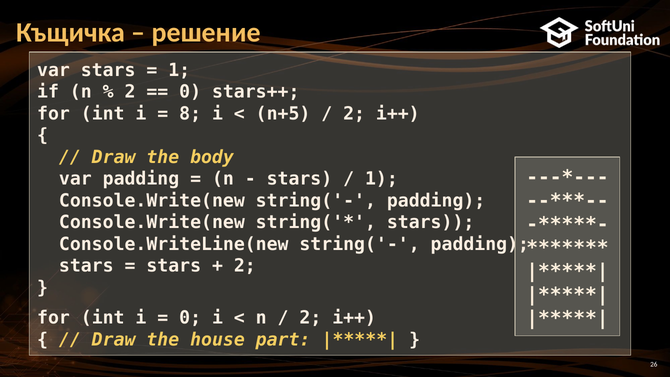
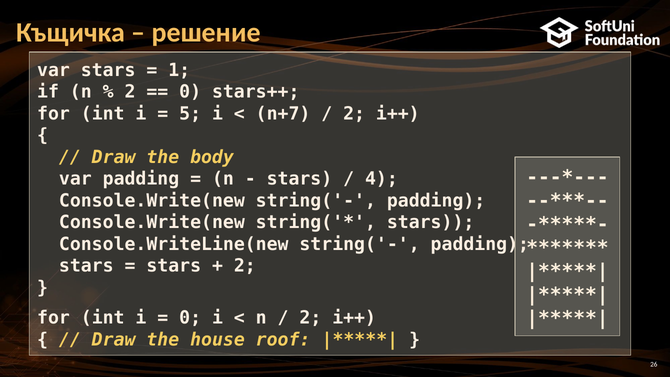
8: 8 -> 5
n+5: n+5 -> n+7
1 at (381, 179): 1 -> 4
part: part -> roof
